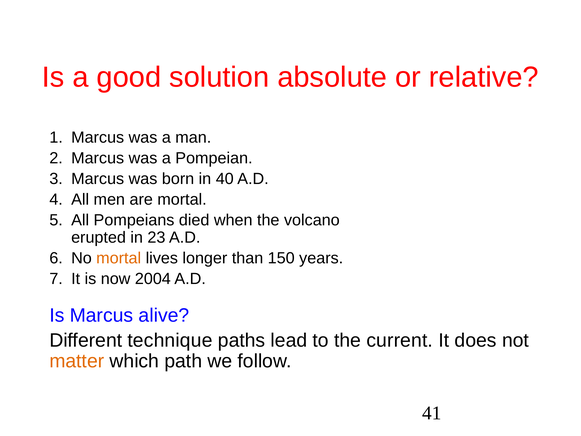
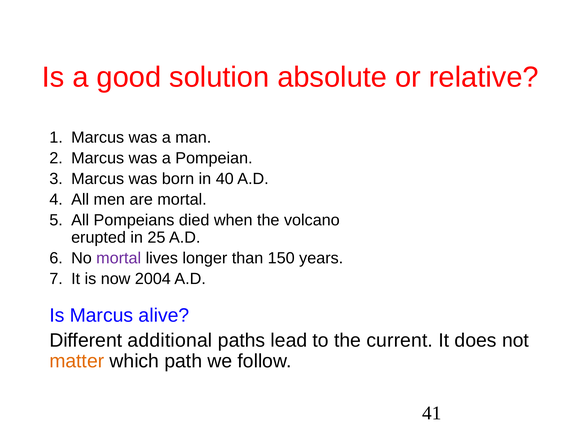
23: 23 -> 25
mortal at (119, 258) colour: orange -> purple
technique: technique -> additional
